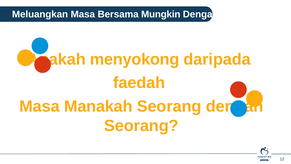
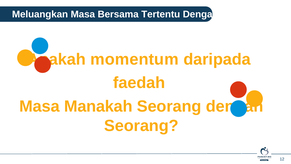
Mungkin: Mungkin -> Tertentu
menyokong: menyokong -> momentum
